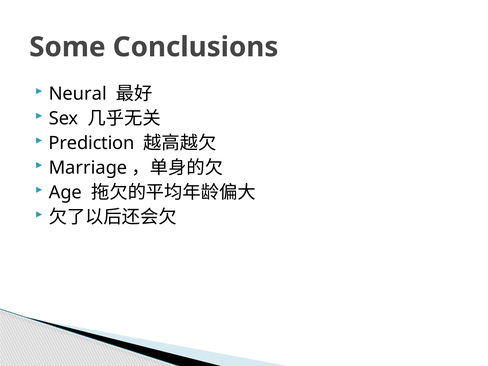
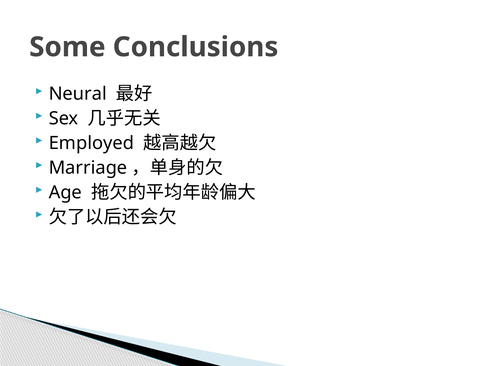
Prediction: Prediction -> Employed
